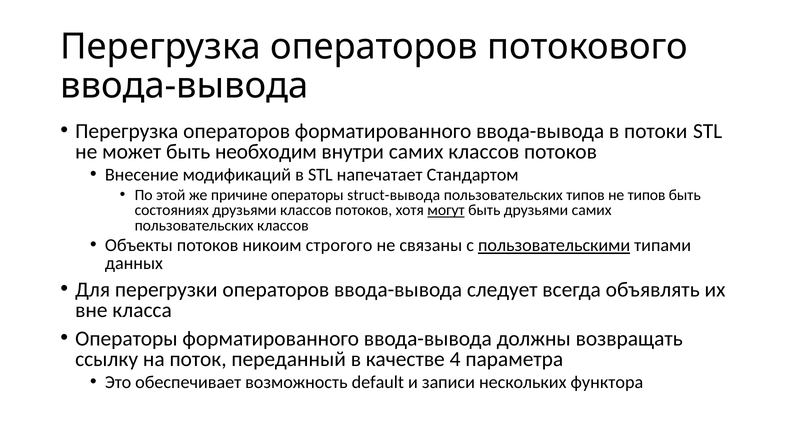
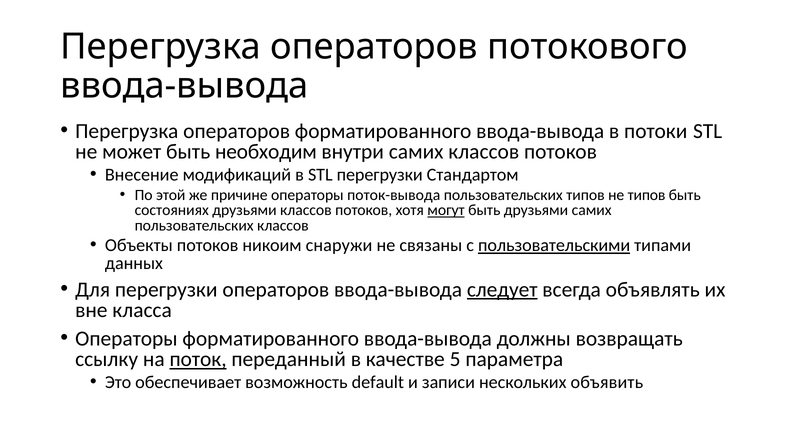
STL напечатает: напечатает -> перегрузки
struct-вывода: struct-вывода -> поток-вывода
строгого: строгого -> снаружи
следует underline: none -> present
поток underline: none -> present
4: 4 -> 5
функтора: функтора -> объявить
